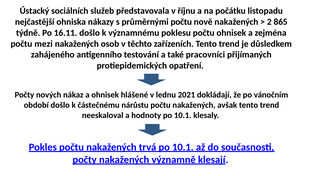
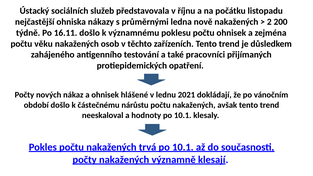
průměrnými počtu: počtu -> ledna
865: 865 -> 200
mezi: mezi -> věku
